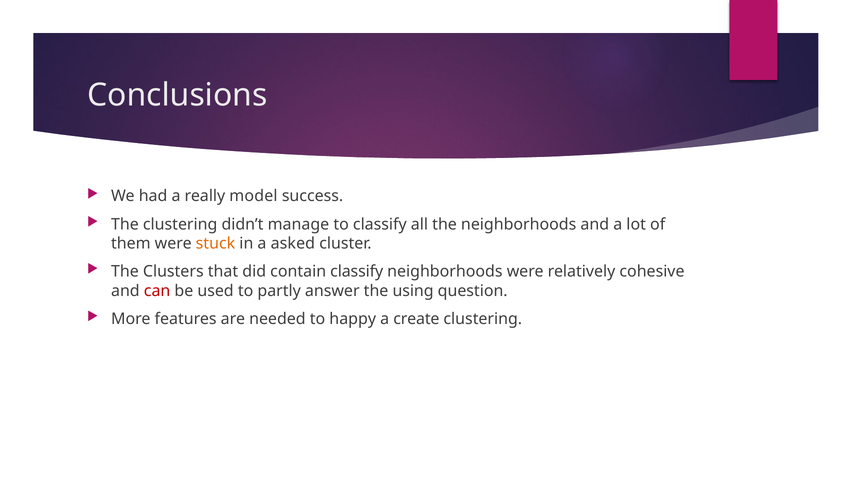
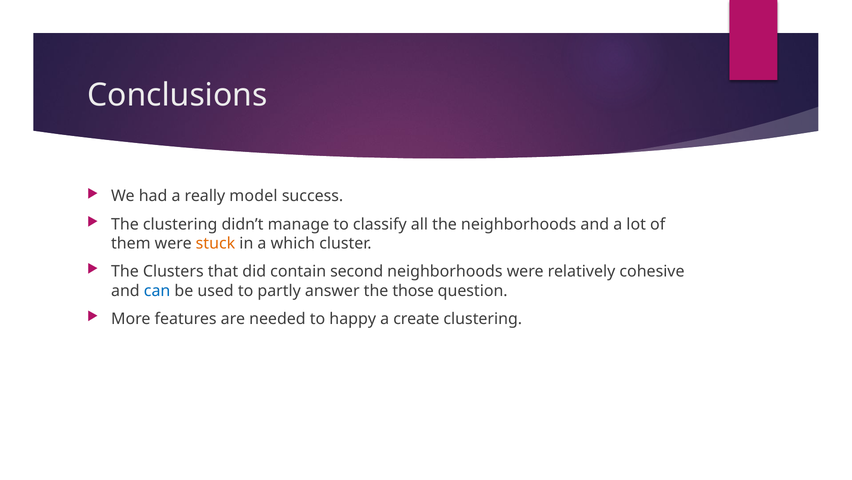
asked: asked -> which
contain classify: classify -> second
can colour: red -> blue
using: using -> those
